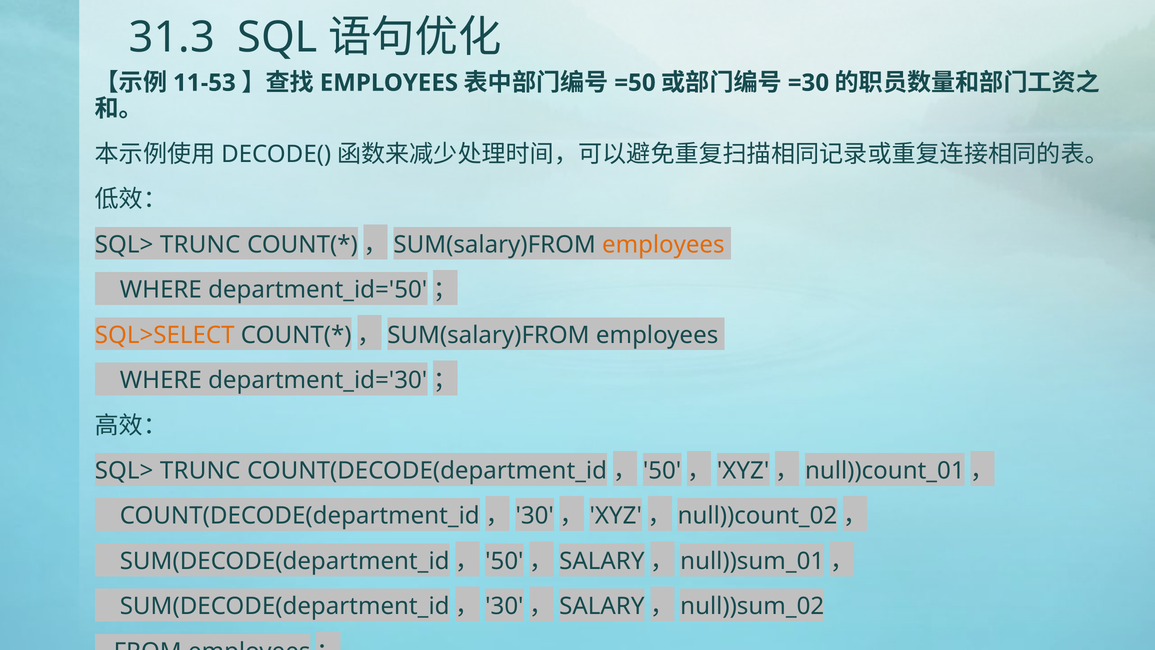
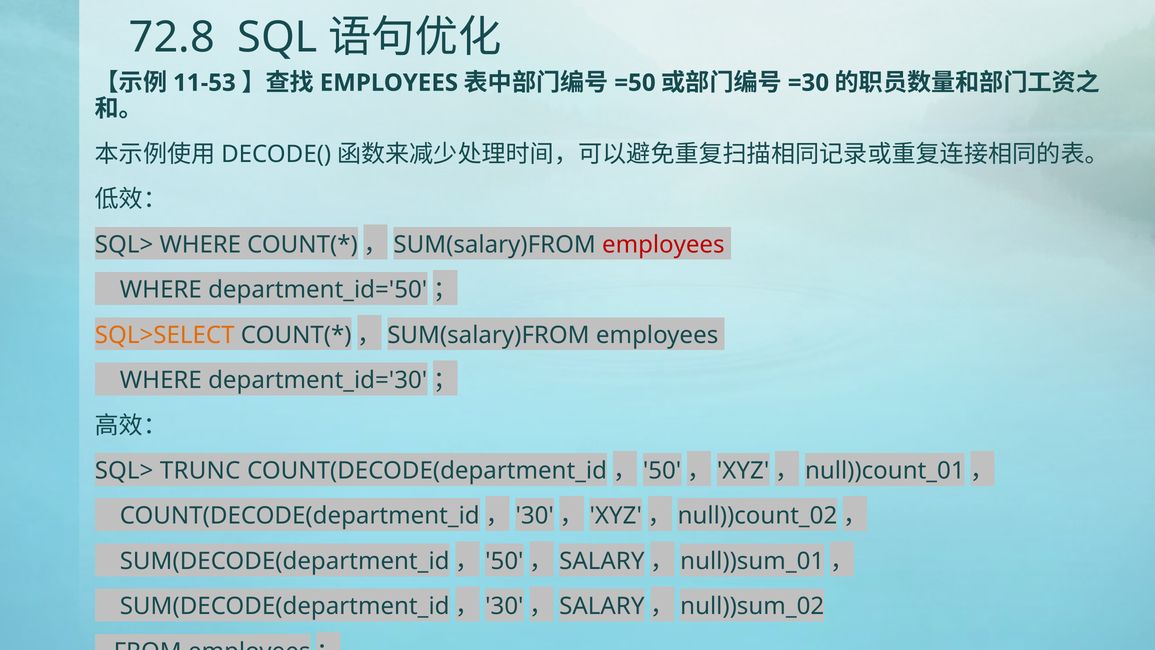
31.3: 31.3 -> 72.8
TRUNC at (200, 245): TRUNC -> WHERE
employees at (663, 245) colour: orange -> red
